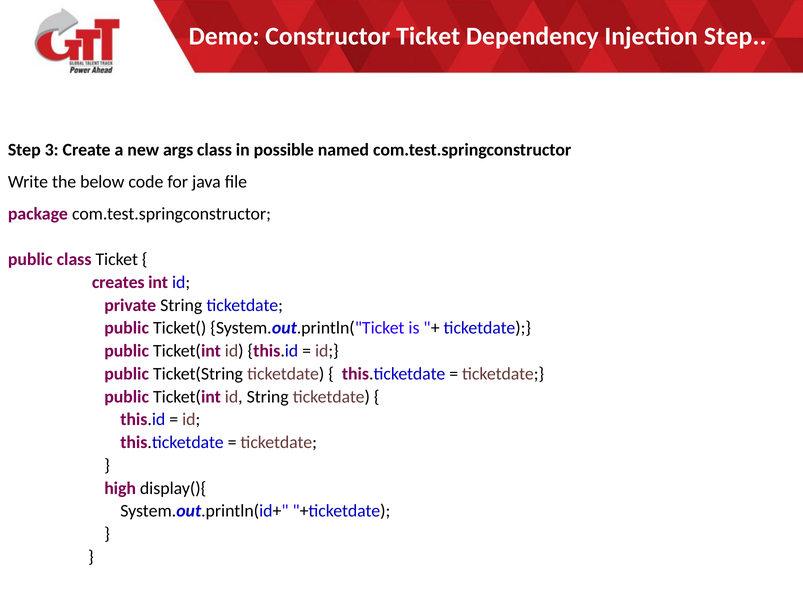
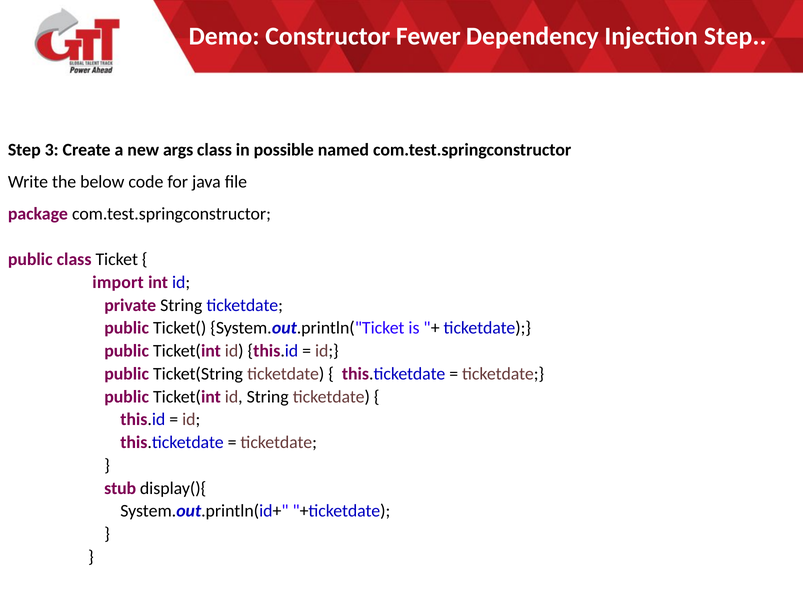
Constructor Ticket: Ticket -> Fewer
creates: creates -> import
high: high -> stub
